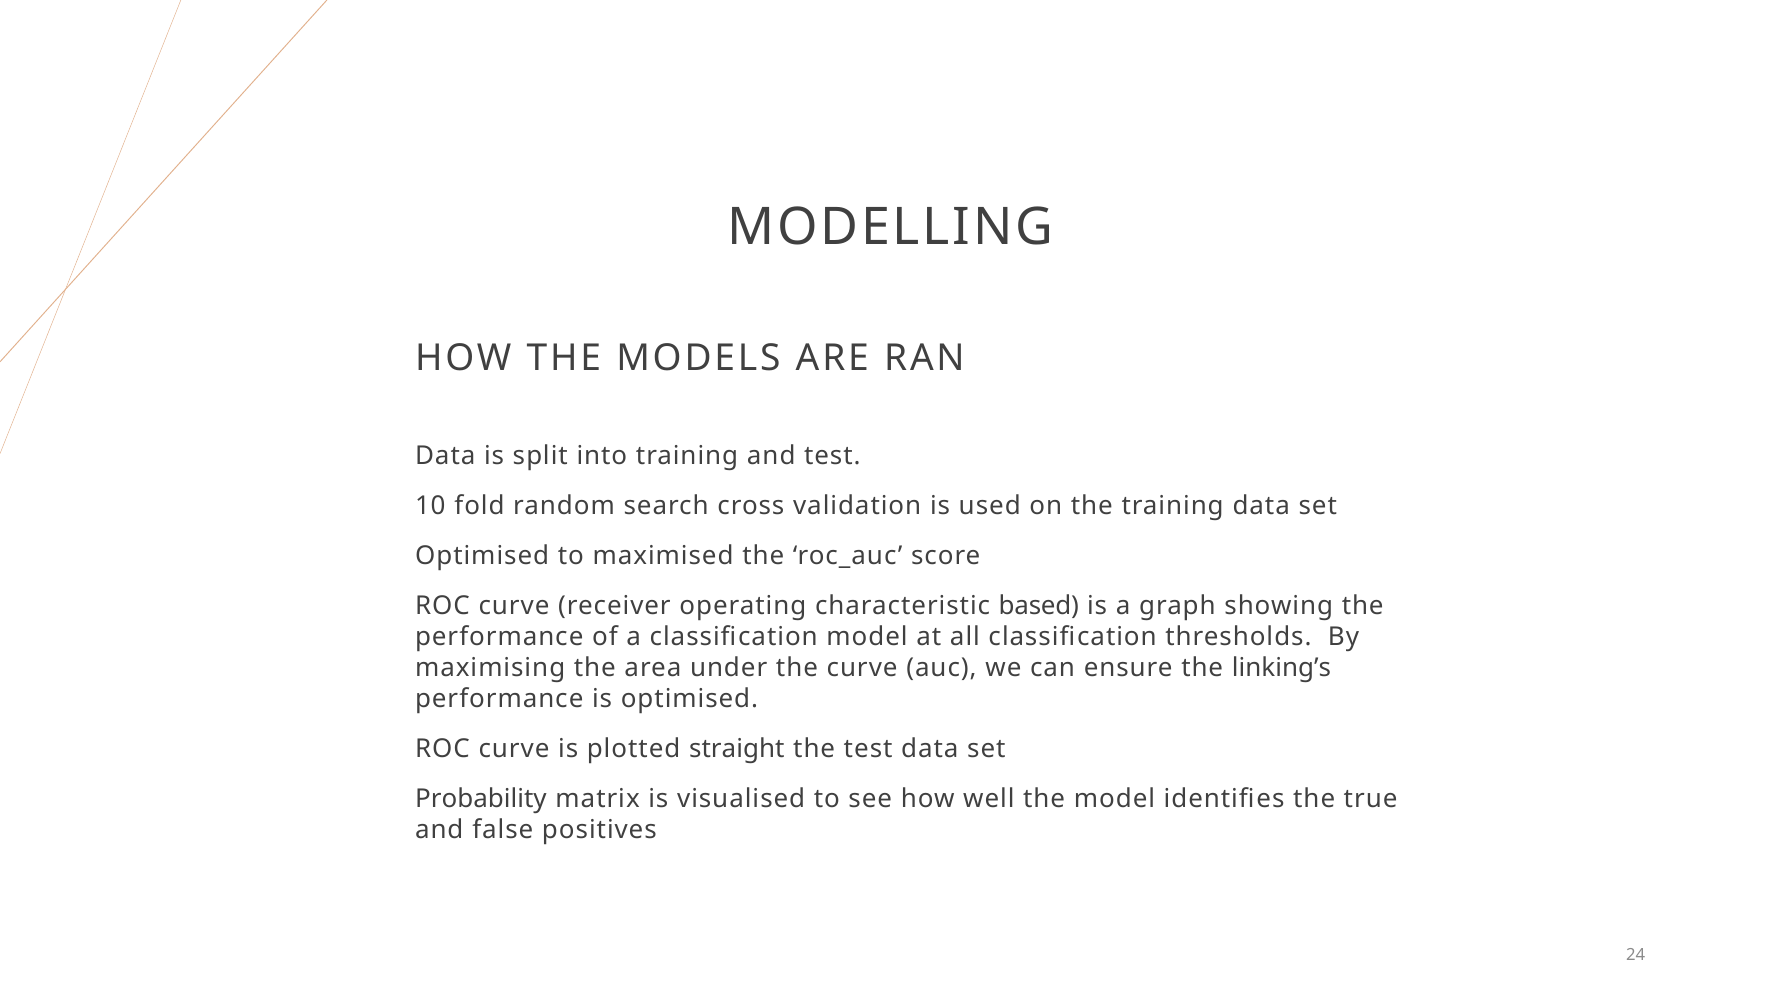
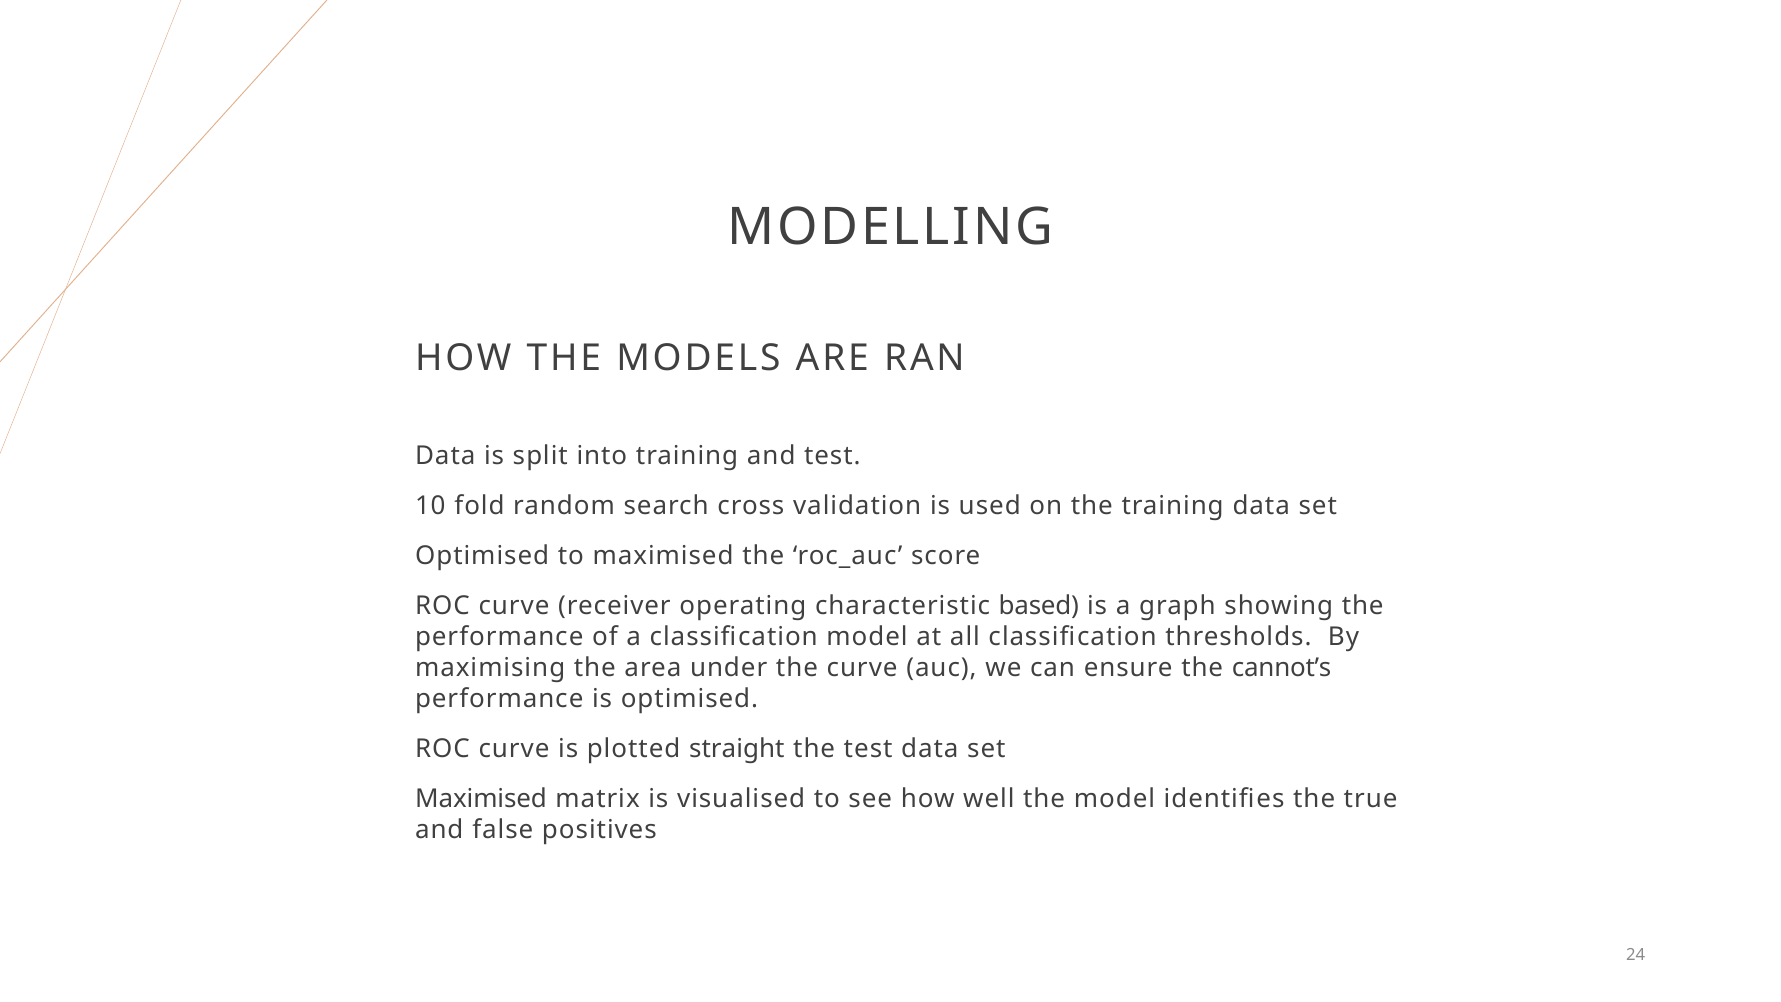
linking’s: linking’s -> cannot’s
Probability at (481, 799): Probability -> Maximised
